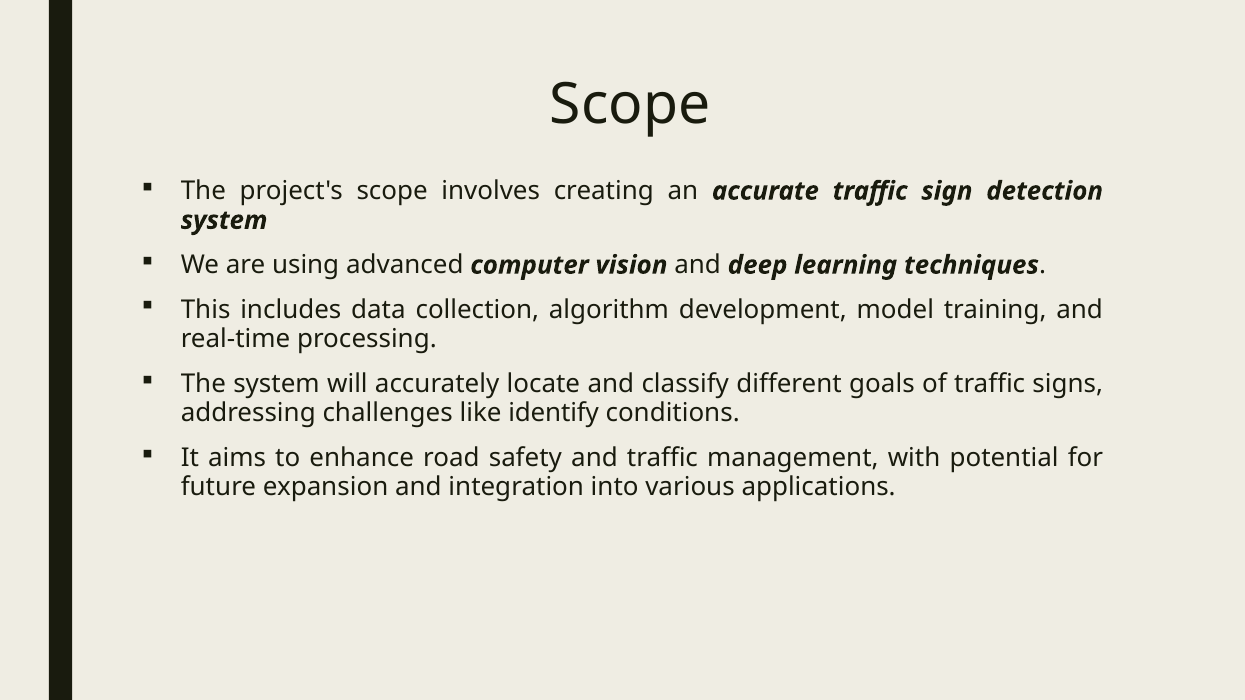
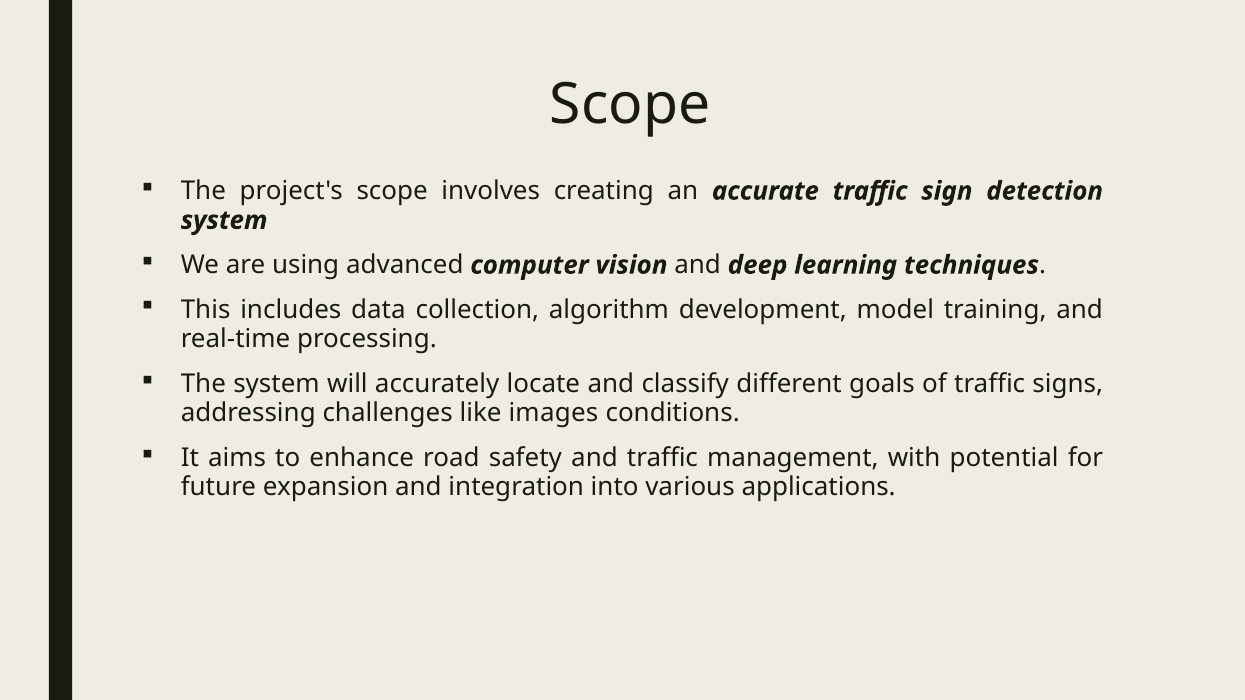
identify: identify -> images
